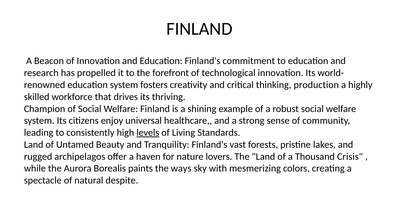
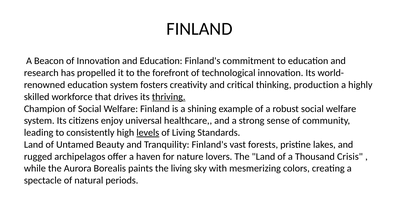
thriving underline: none -> present
the ways: ways -> living
despite: despite -> periods
